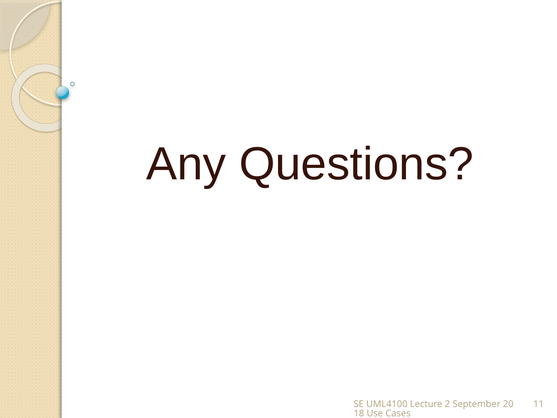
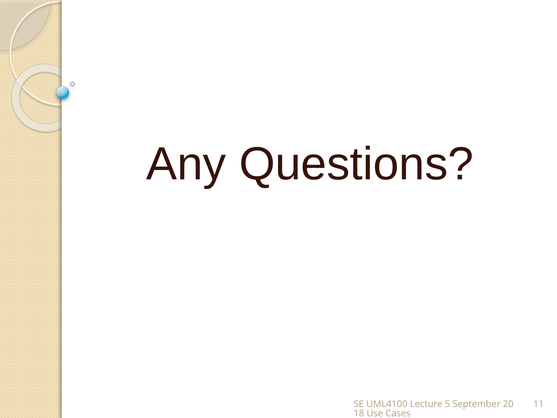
2: 2 -> 5
